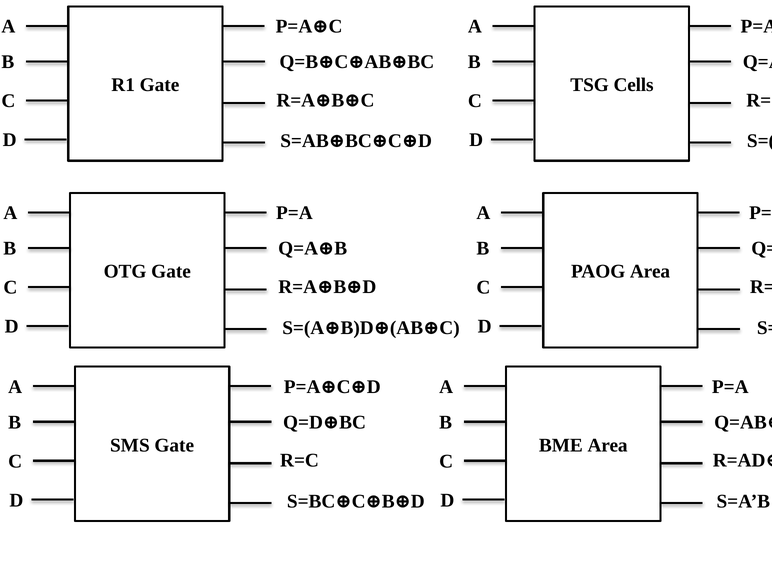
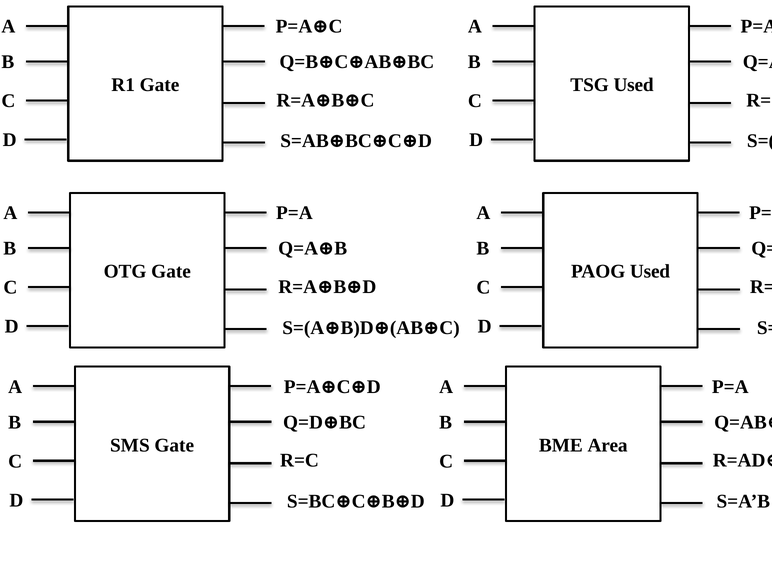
TSG Cells: Cells -> Used
PAOG Area: Area -> Used
